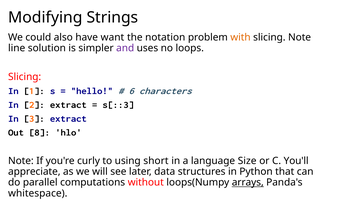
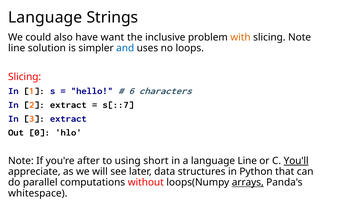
Modifying at (45, 17): Modifying -> Language
notation: notation -> inclusive
and colour: purple -> blue
s[::3: s[::3 -> s[::7
8: 8 -> 0
curly: curly -> after
language Size: Size -> Line
You'll underline: none -> present
